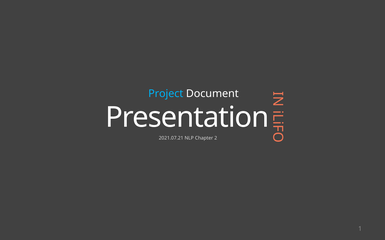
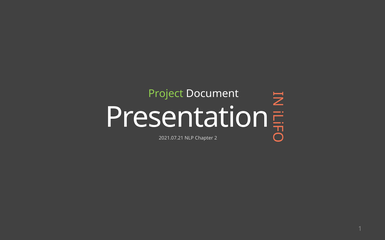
Project colour: light blue -> light green
